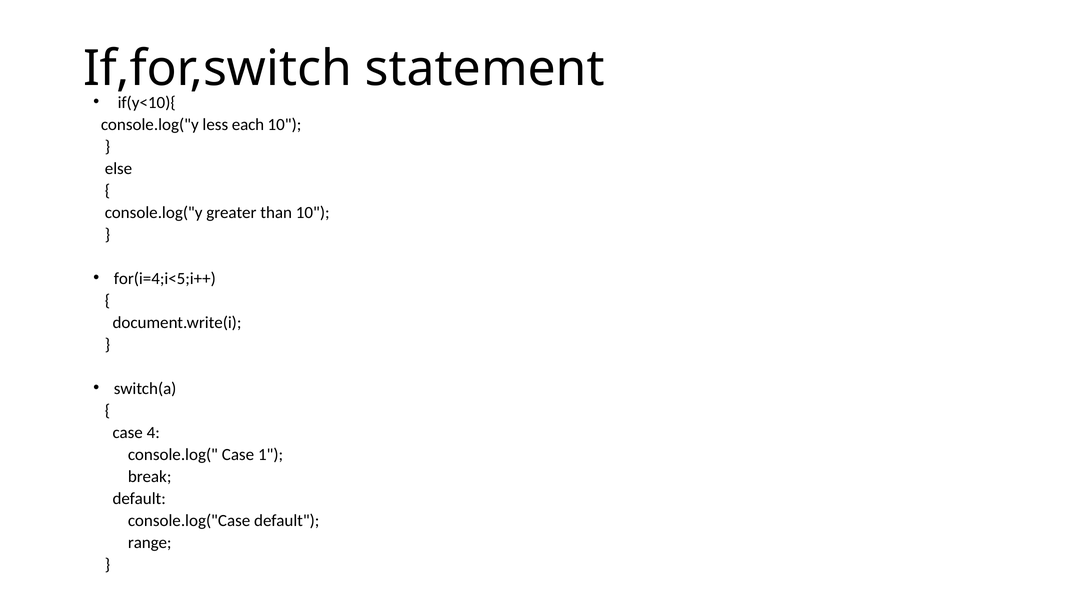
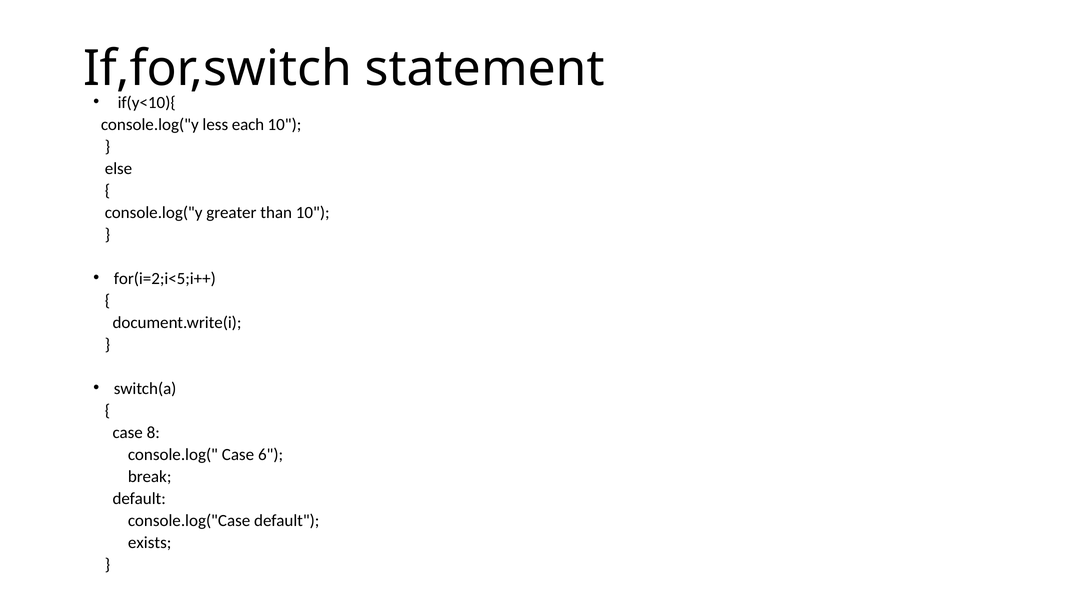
for(i=4;i<5;i++: for(i=4;i<5;i++ -> for(i=2;i<5;i++
4: 4 -> 8
1: 1 -> 6
range: range -> exists
